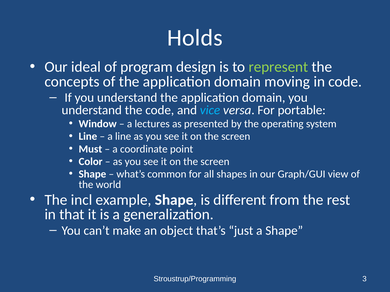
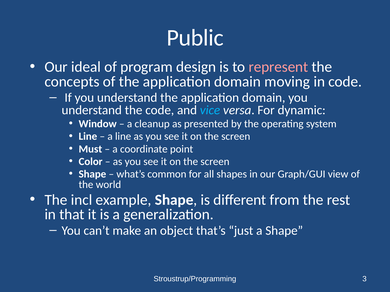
Holds: Holds -> Public
represent colour: light green -> pink
portable: portable -> dynamic
lectures: lectures -> cleanup
